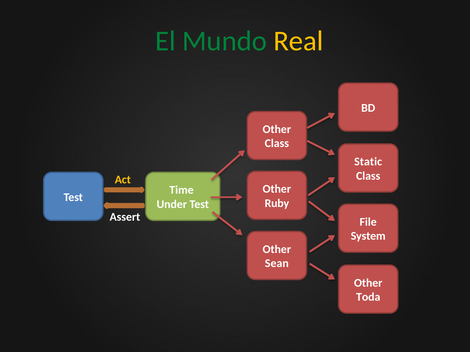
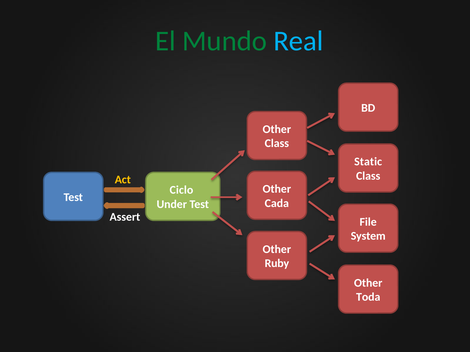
Real colour: yellow -> light blue
Time: Time -> Ciclo
Ruby: Ruby -> Cada
Sean: Sean -> Ruby
